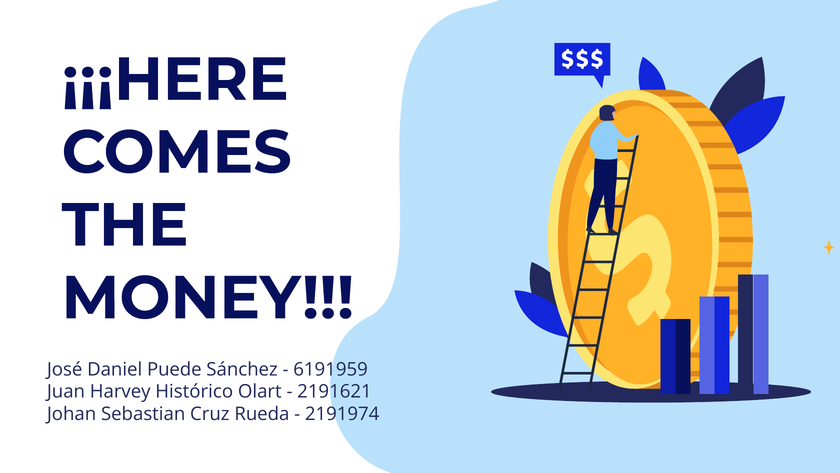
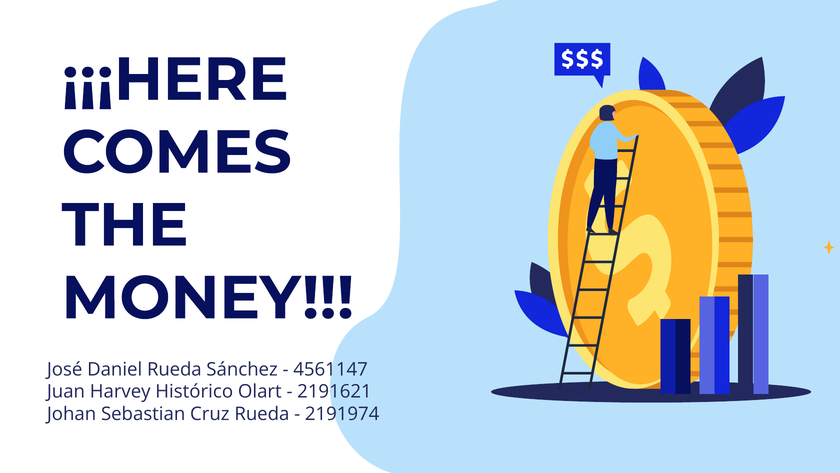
Daniel Puede: Puede -> Rueda
6191959: 6191959 -> 4561147
